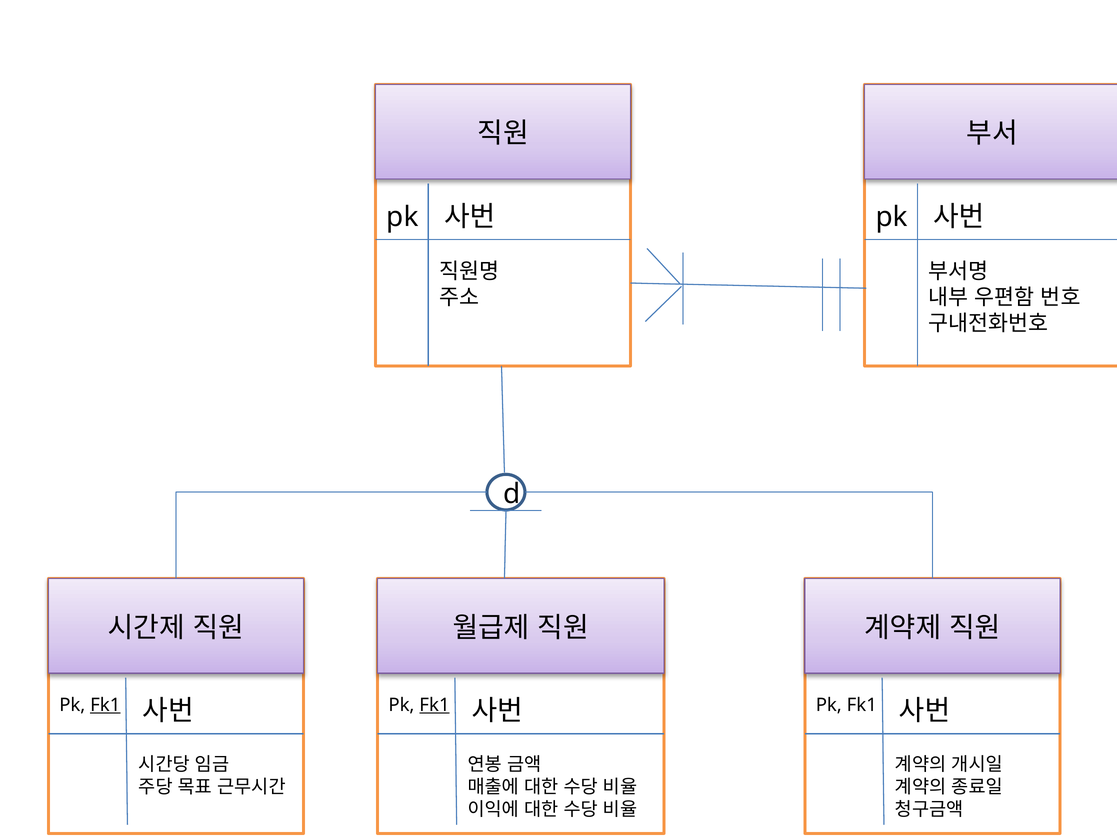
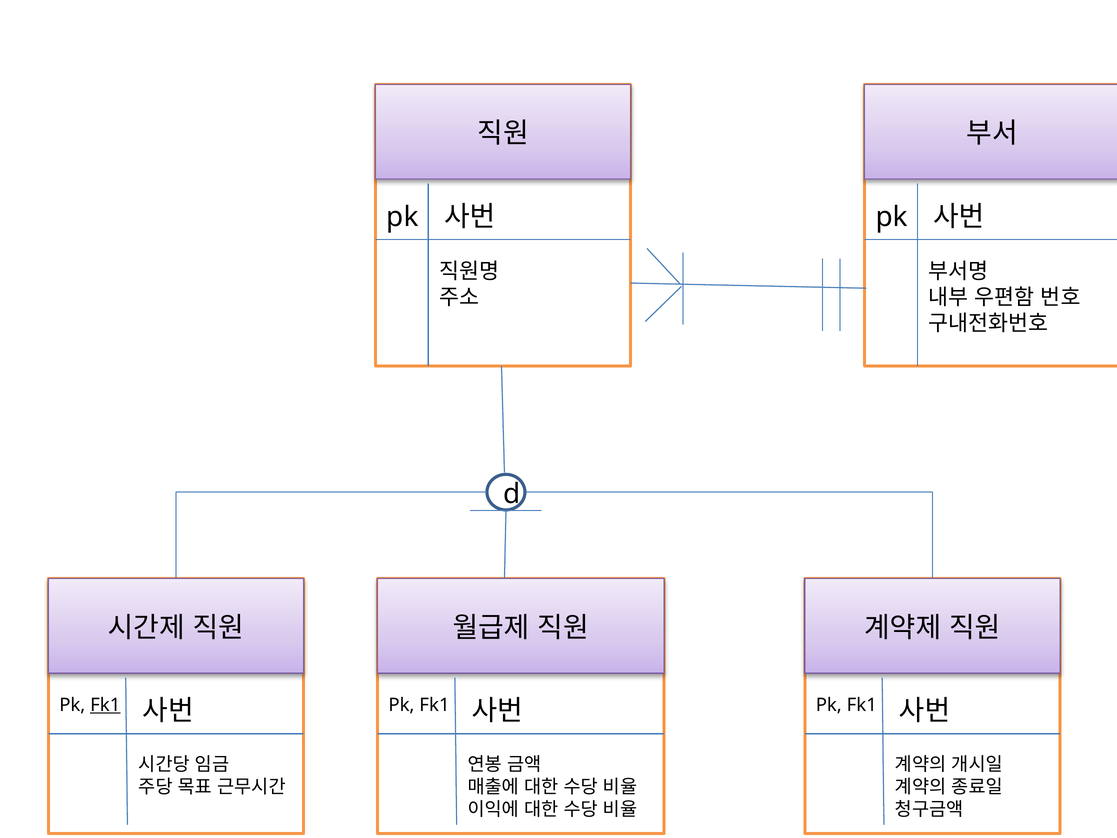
Fk1 at (435, 705) underline: present -> none
